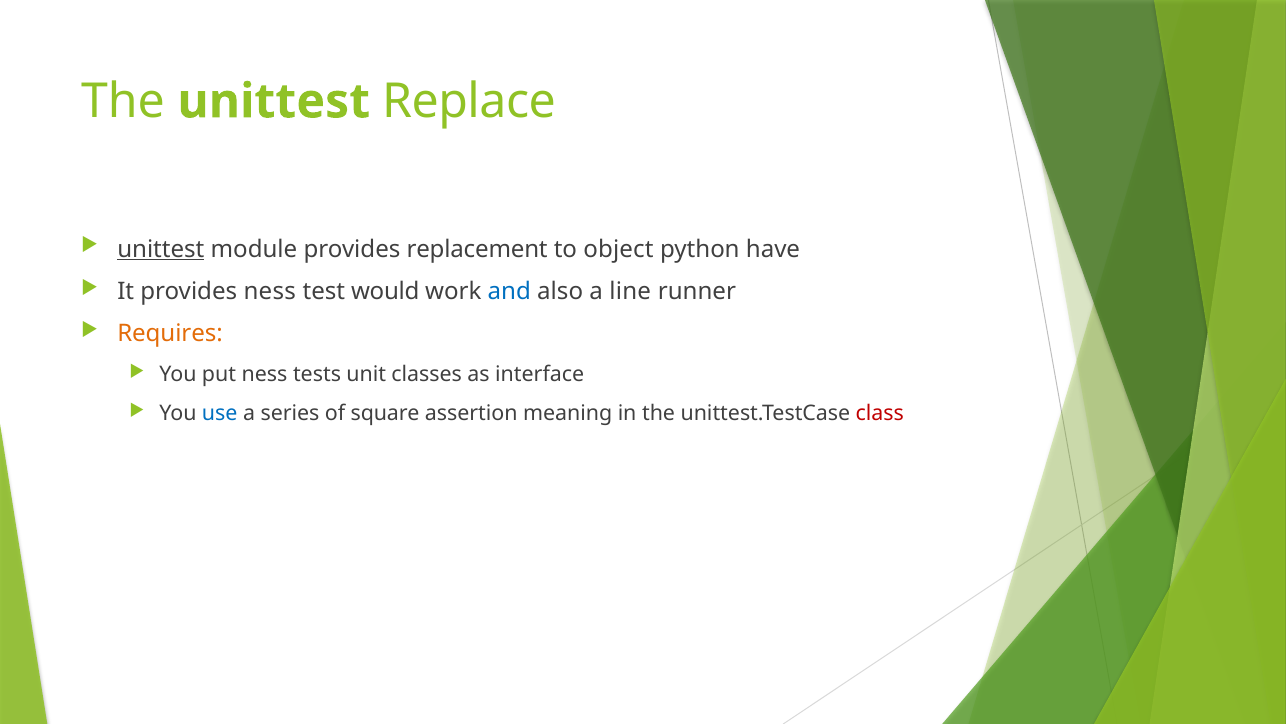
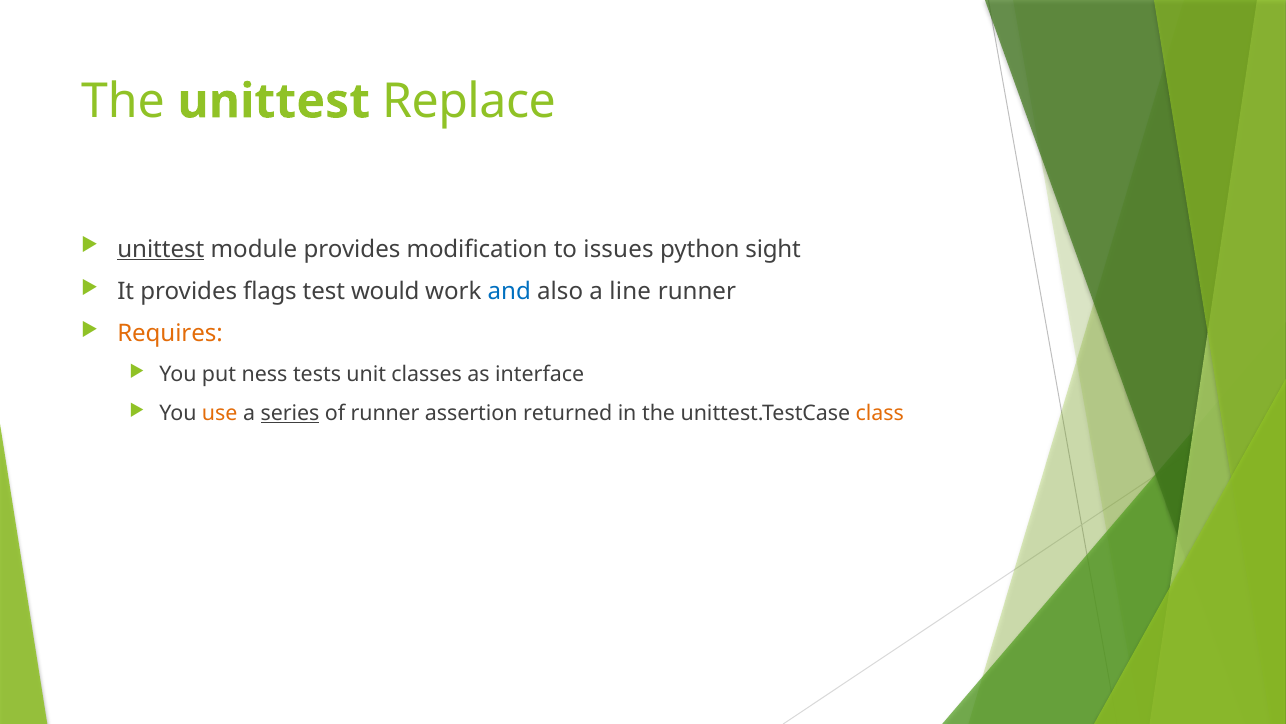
replacement: replacement -> modification
object: object -> issues
have: have -> sight
provides ness: ness -> flags
use colour: blue -> orange
series underline: none -> present
of square: square -> runner
meaning: meaning -> returned
class colour: red -> orange
